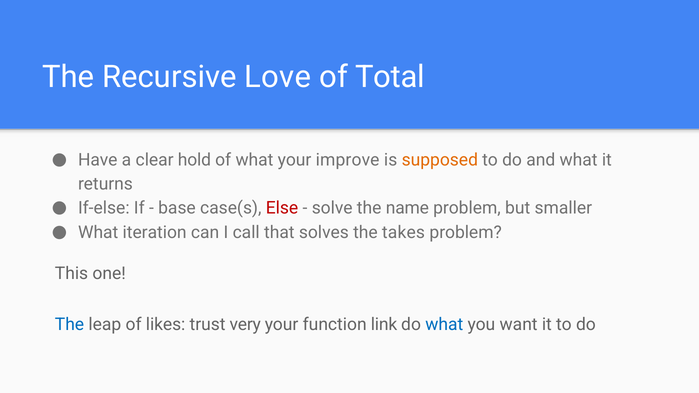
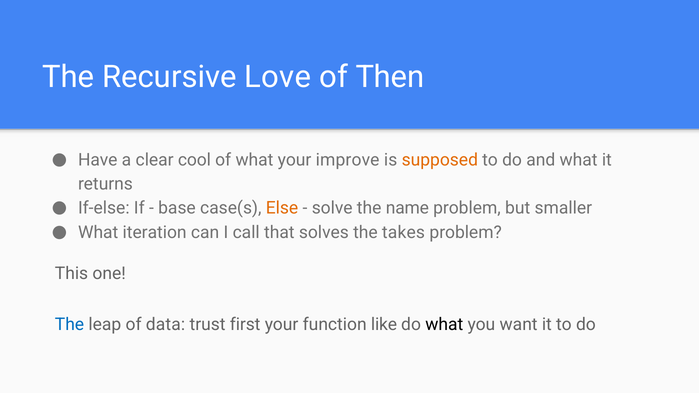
Total: Total -> Then
hold: hold -> cool
Else colour: red -> orange
likes: likes -> data
very: very -> first
link: link -> like
what at (444, 324) colour: blue -> black
